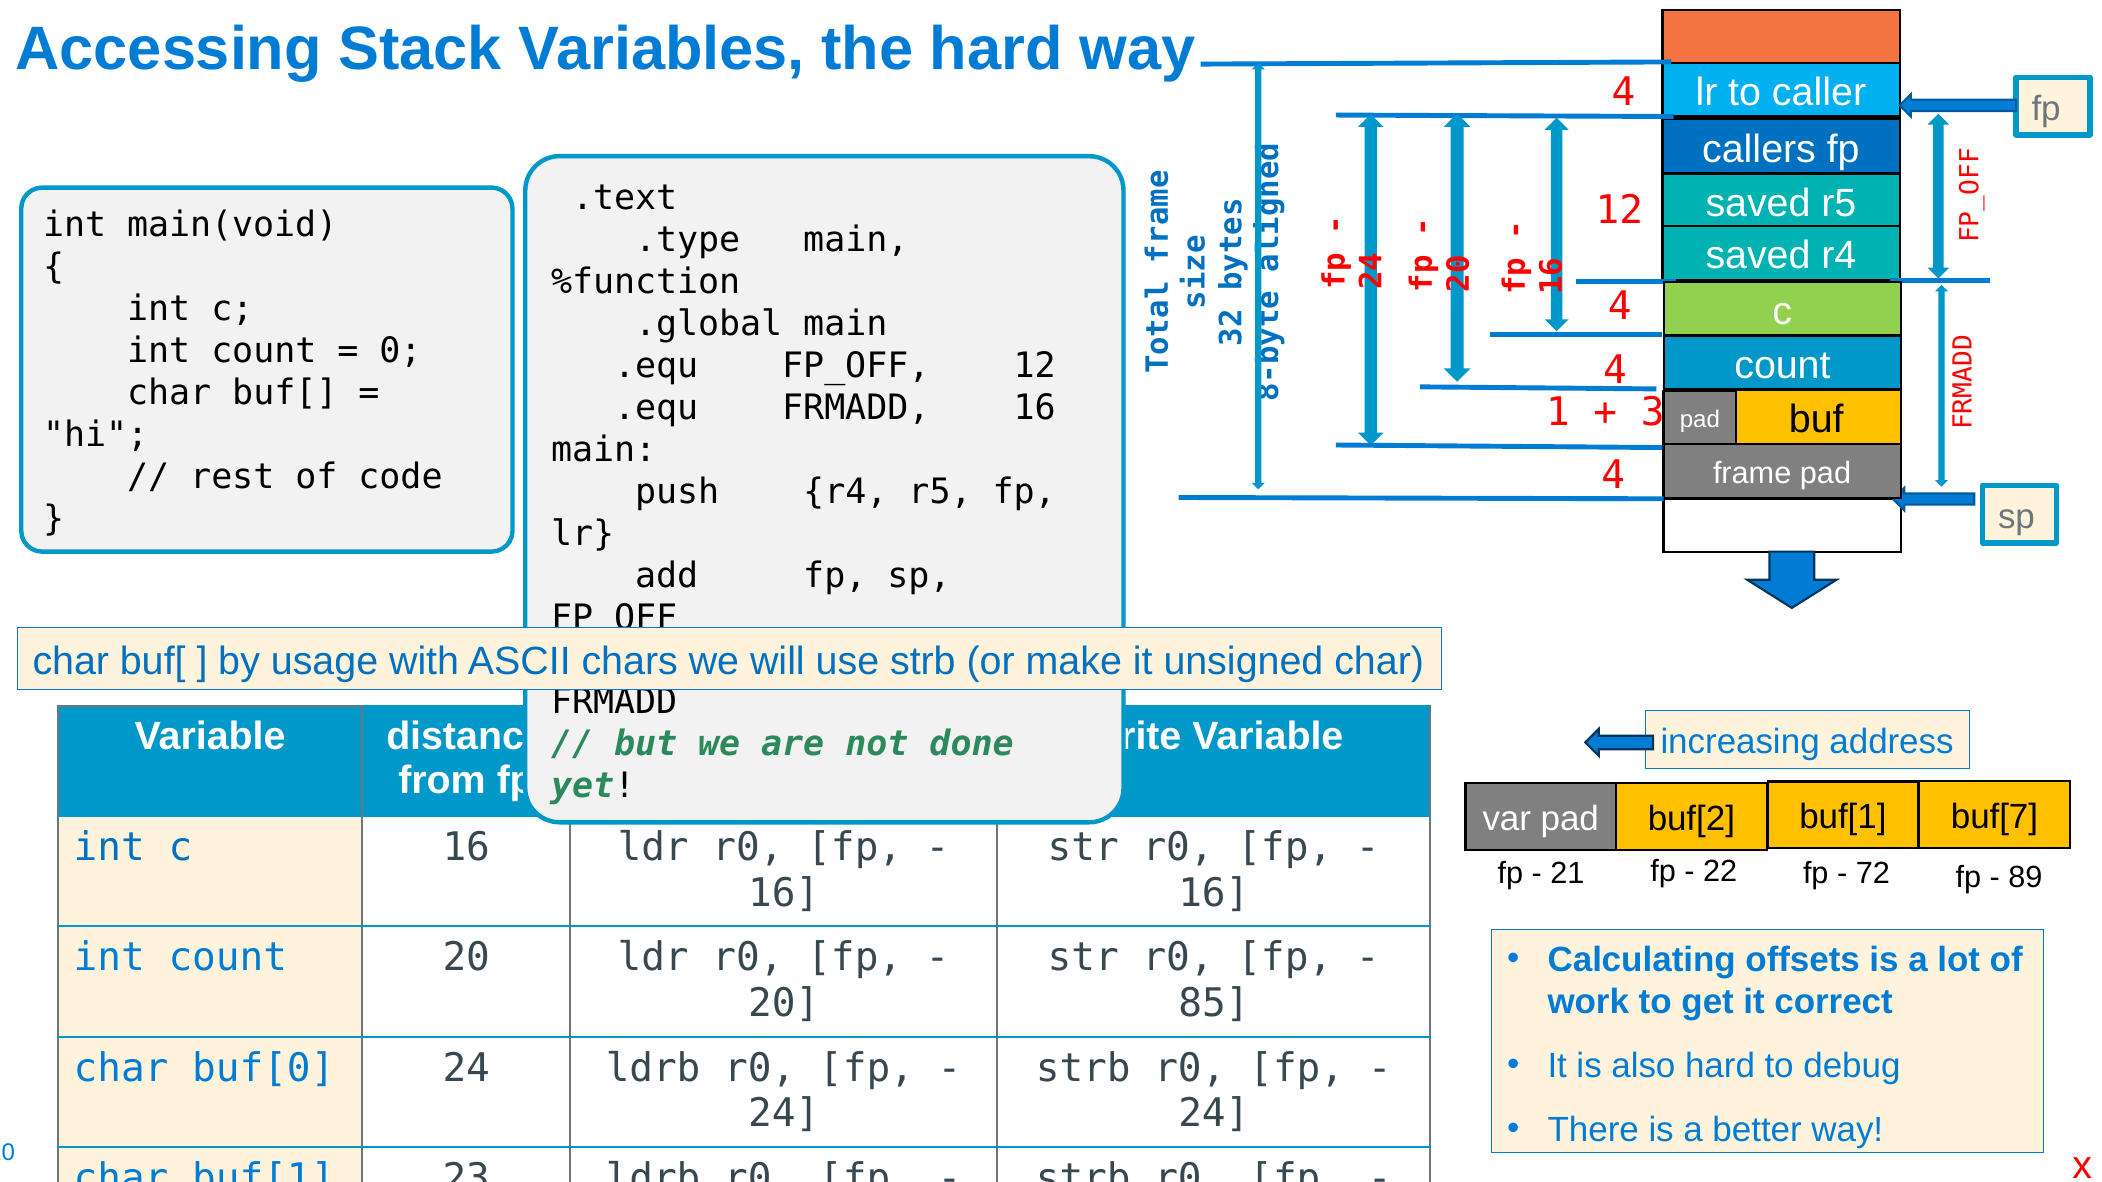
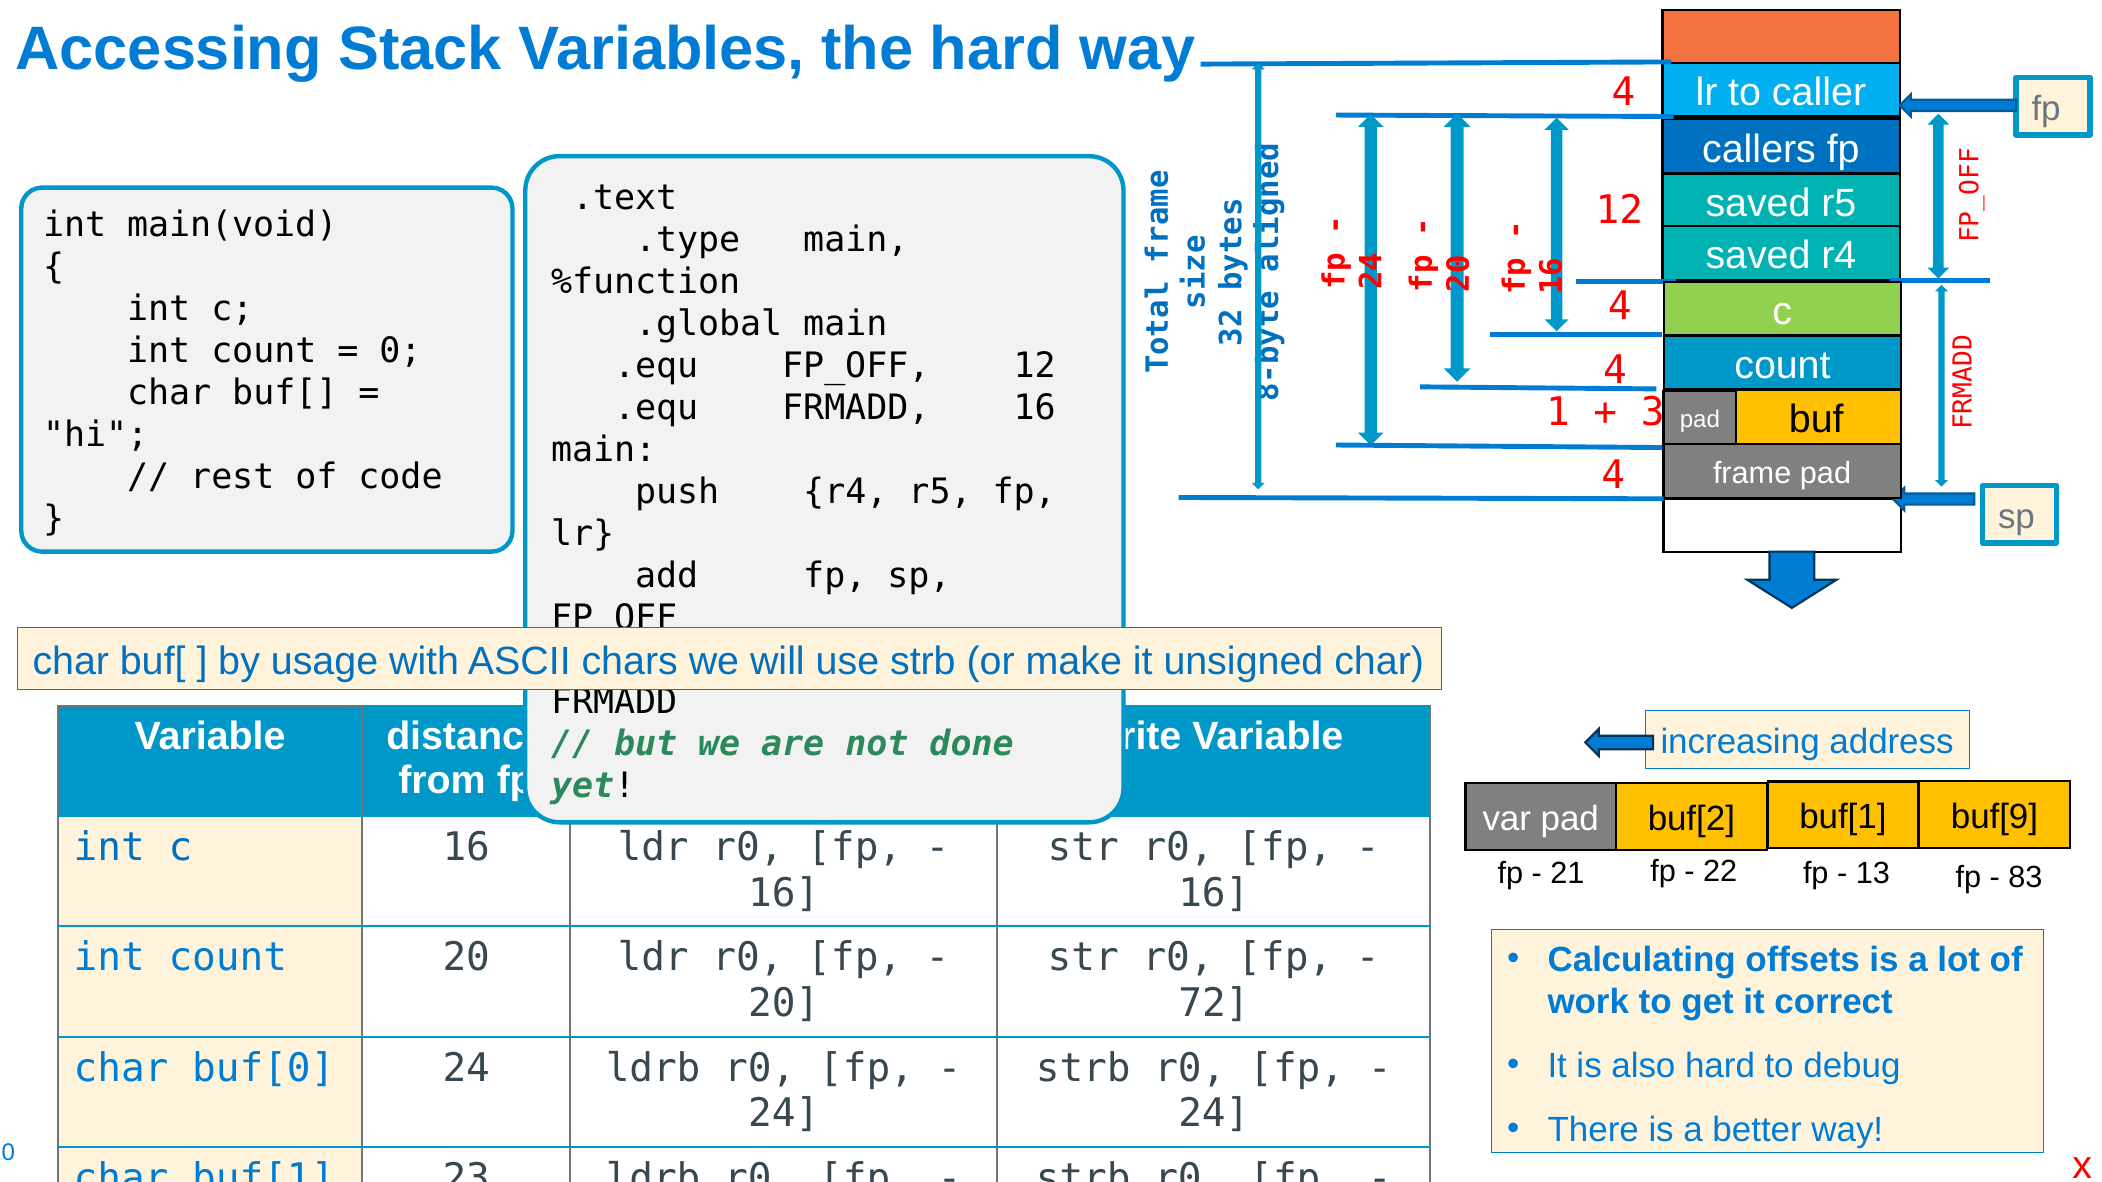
buf[7: buf[7 -> buf[9
72: 72 -> 13
89: 89 -> 83
85: 85 -> 72
